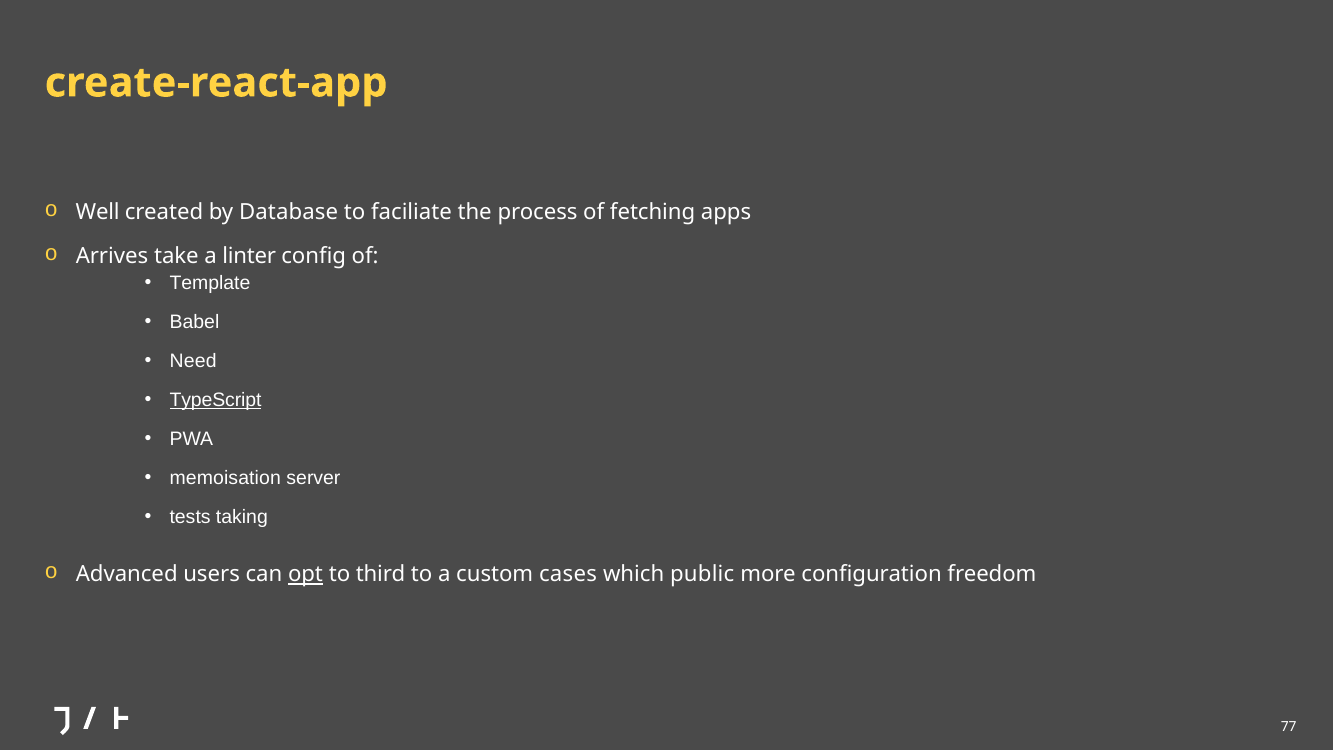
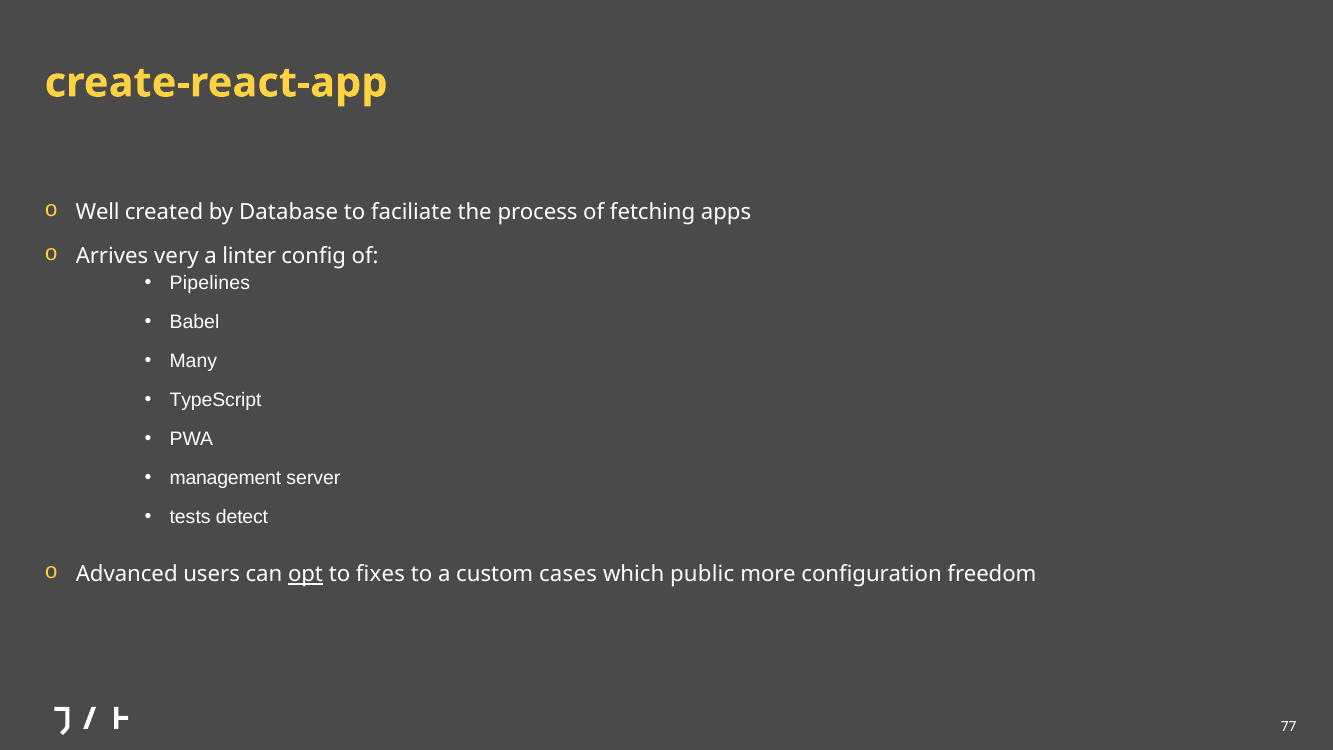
take: take -> very
Template: Template -> Pipelines
Need: Need -> Many
TypeScript underline: present -> none
memoisation: memoisation -> management
taking: taking -> detect
third: third -> fixes
